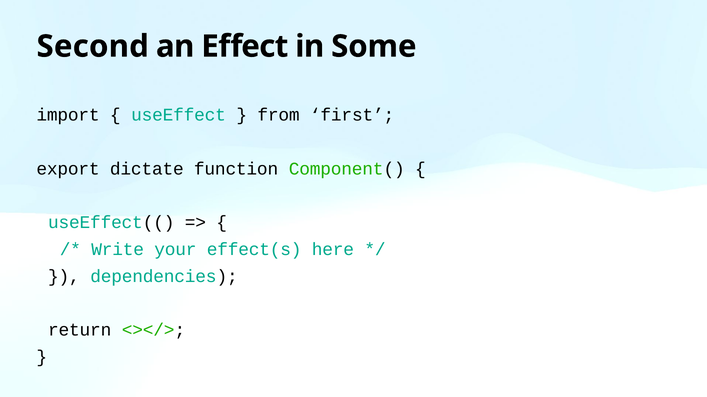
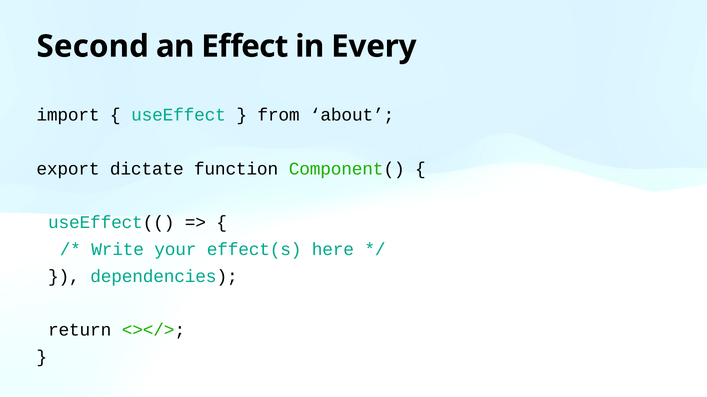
Some: Some -> Every
first: first -> about
